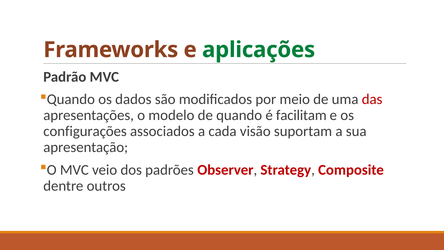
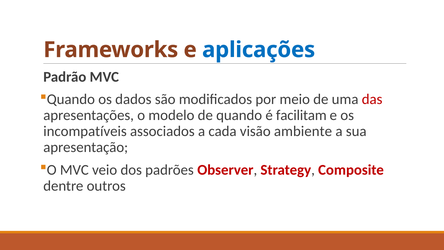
aplicações colour: green -> blue
configurações: configurações -> incompatíveis
suportam: suportam -> ambiente
